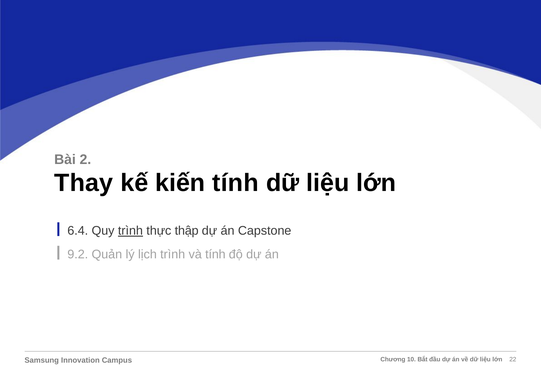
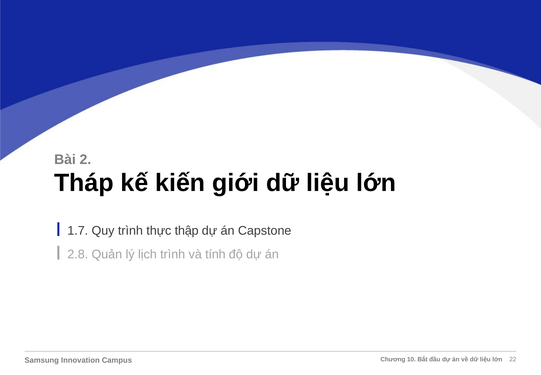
Thay: Thay -> Tháp
kiến tính: tính -> giới
6.4: 6.4 -> 1.7
trình at (130, 231) underline: present -> none
9.2: 9.2 -> 2.8
